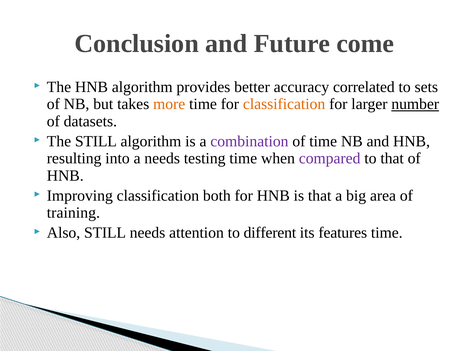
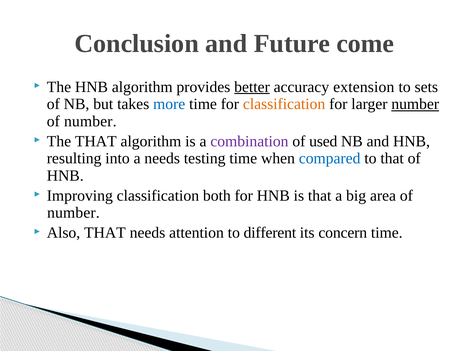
better underline: none -> present
correlated: correlated -> extension
more colour: orange -> blue
datasets at (90, 122): datasets -> number
The STILL: STILL -> THAT
of time: time -> used
compared colour: purple -> blue
training at (73, 213): training -> number
Also STILL: STILL -> THAT
features: features -> concern
